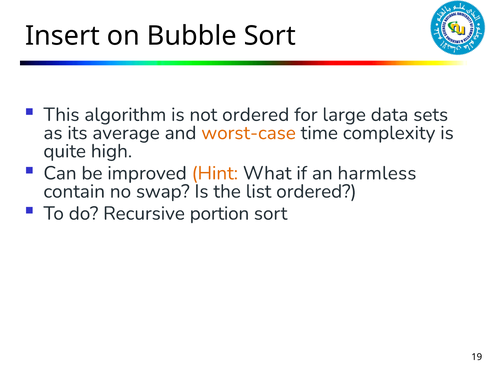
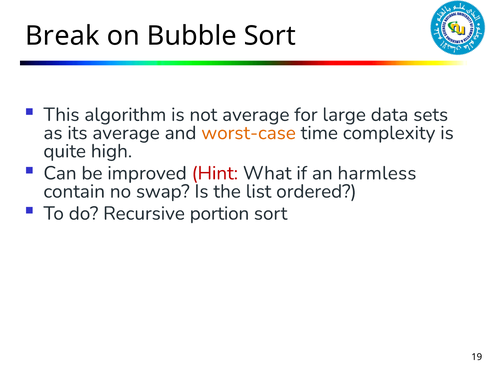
Insert: Insert -> Break
not ordered: ordered -> average
Hint colour: orange -> red
